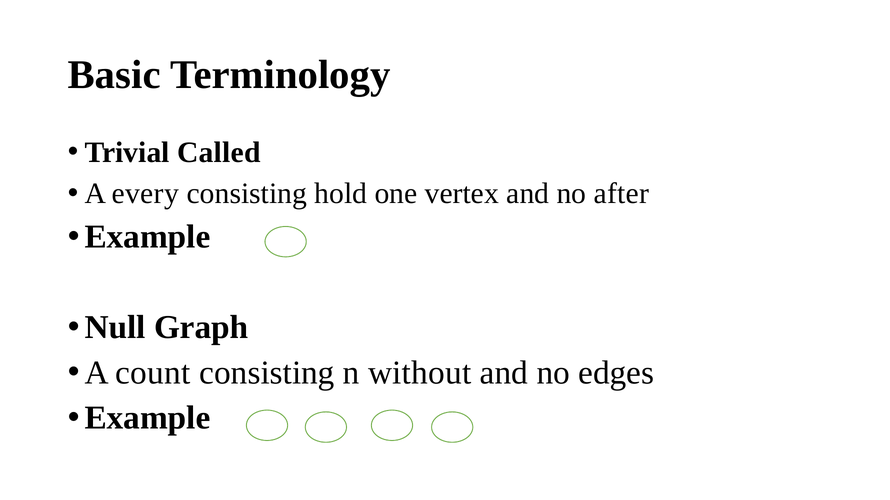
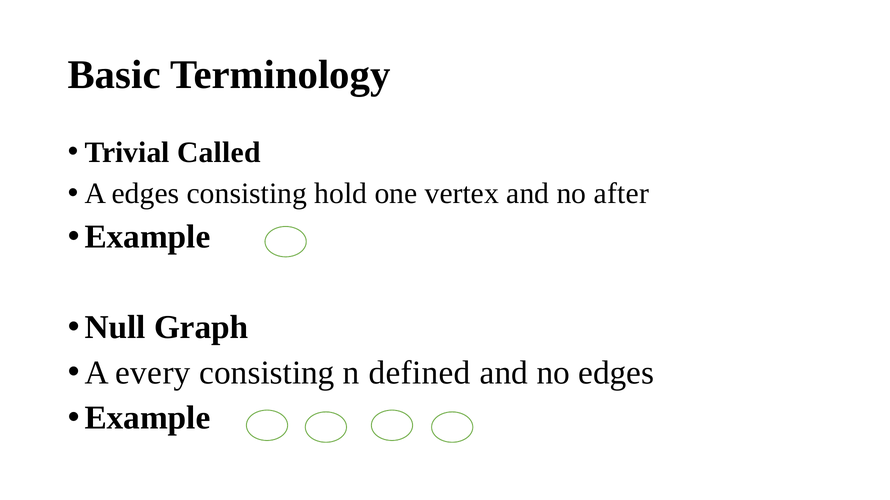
A every: every -> edges
count: count -> every
without: without -> defined
